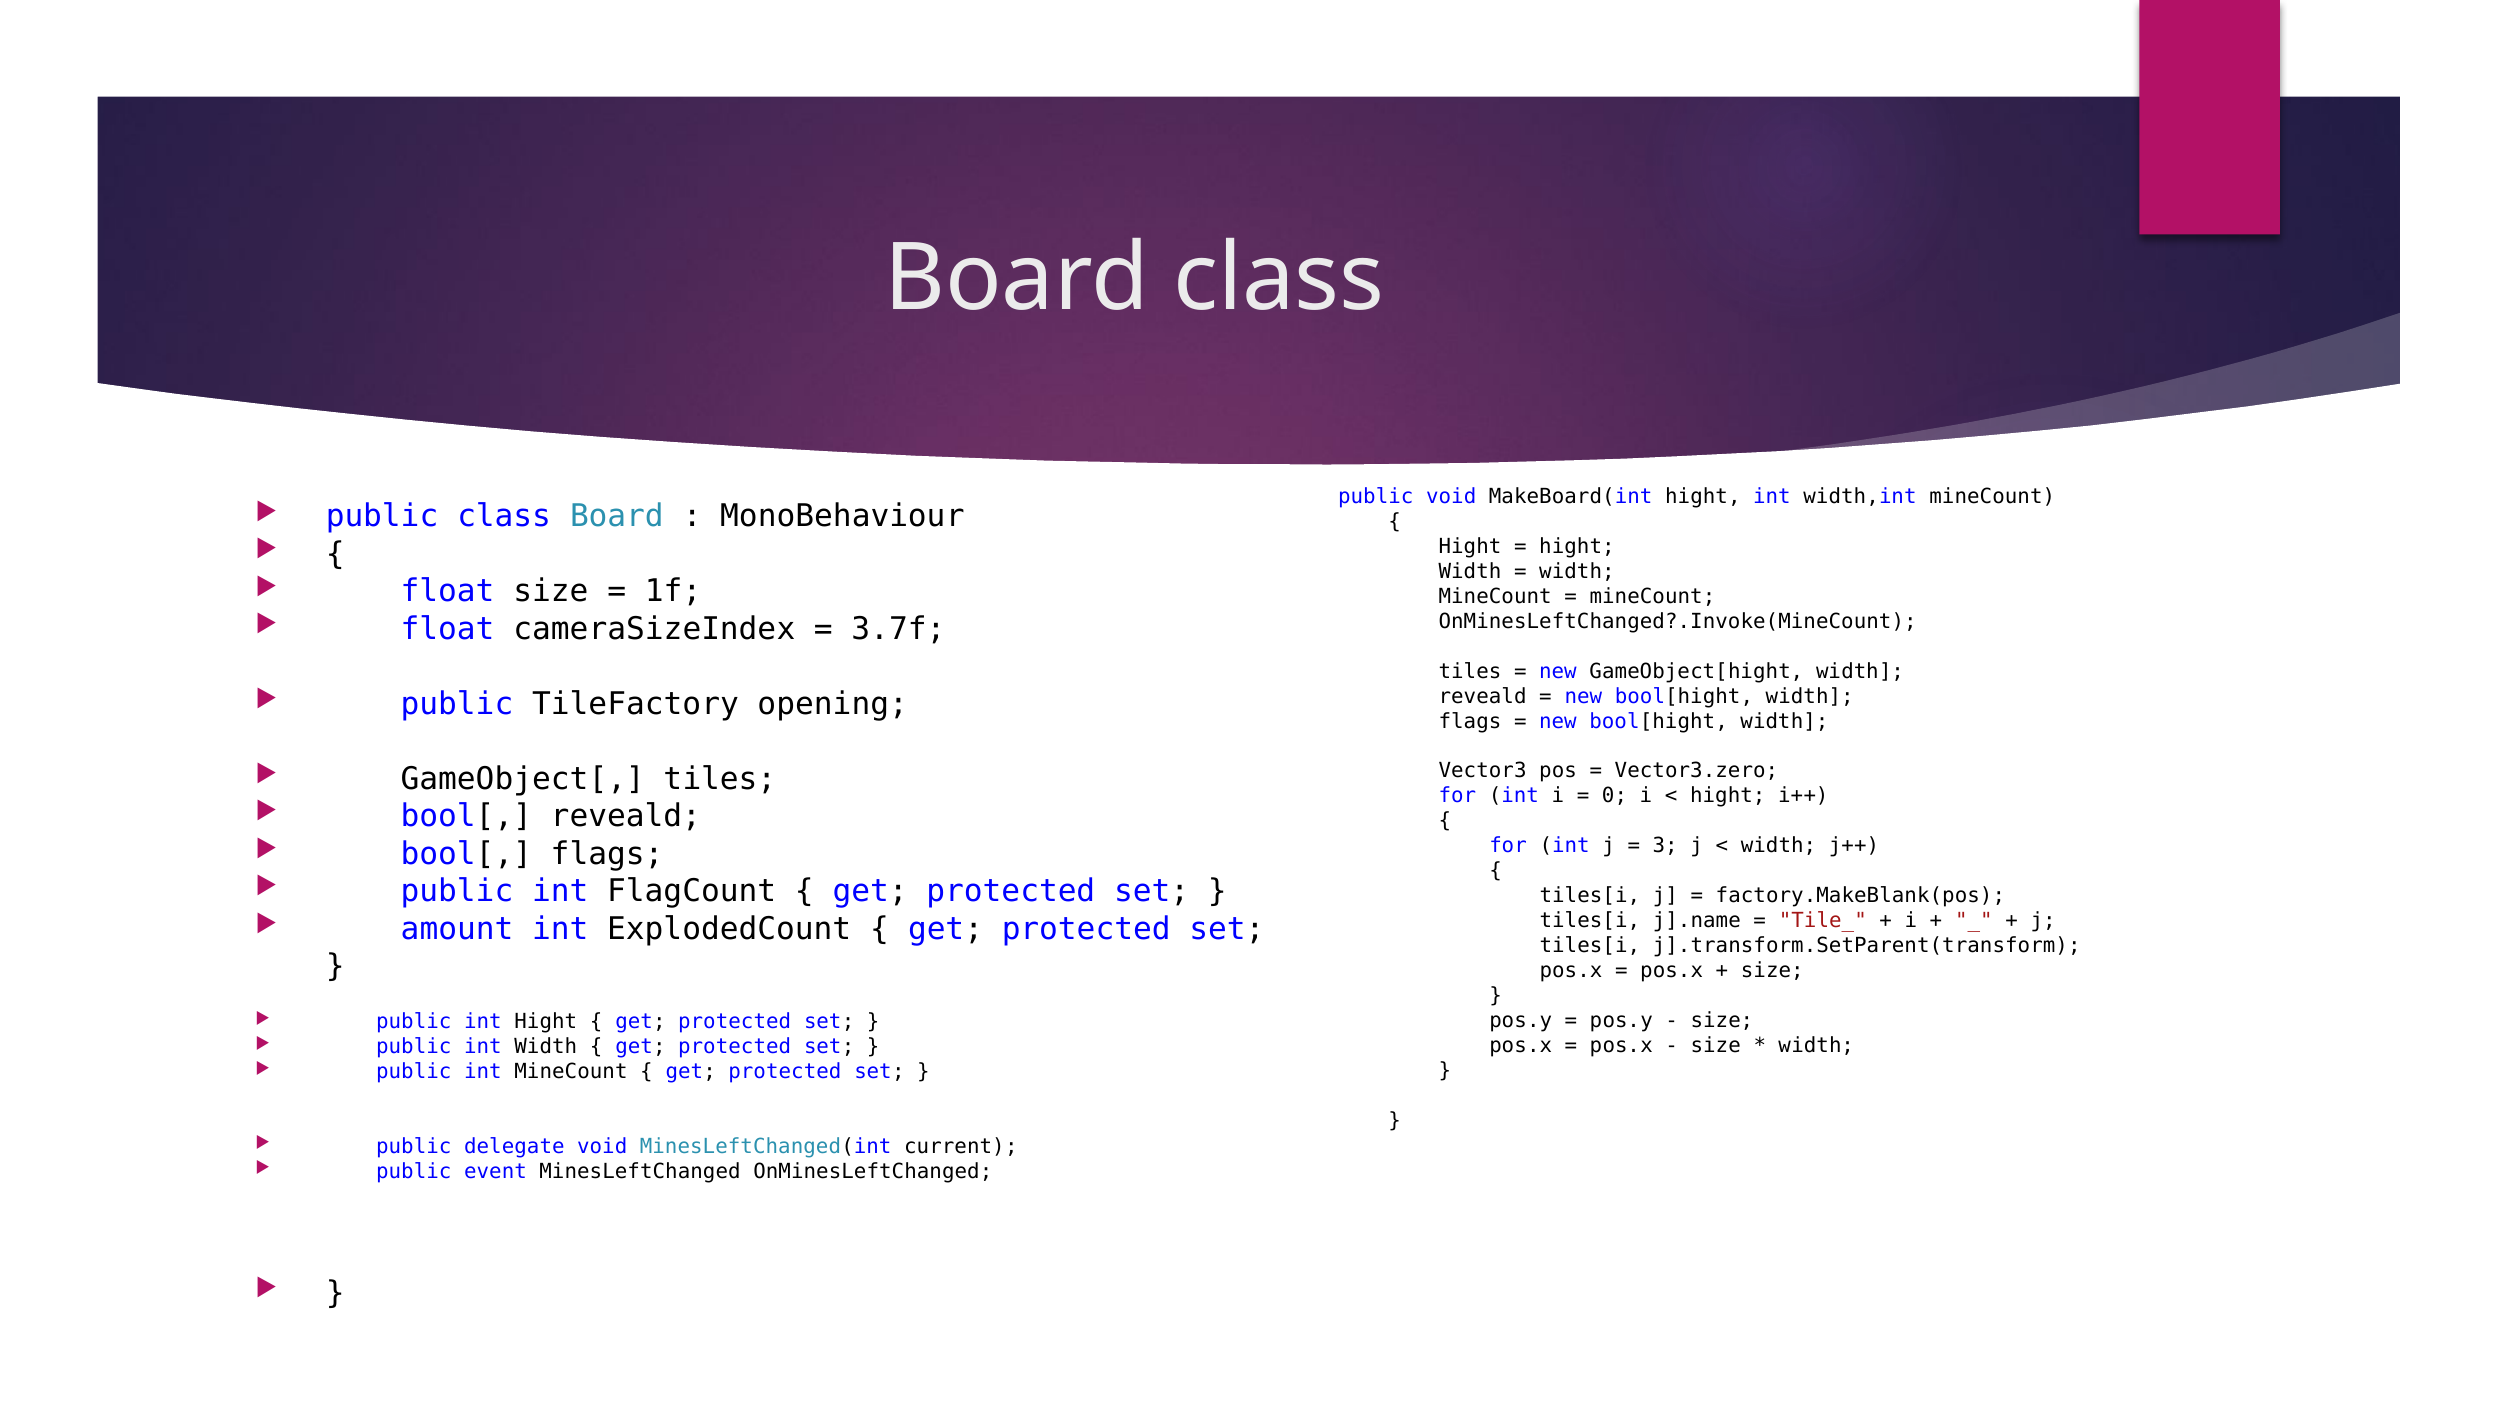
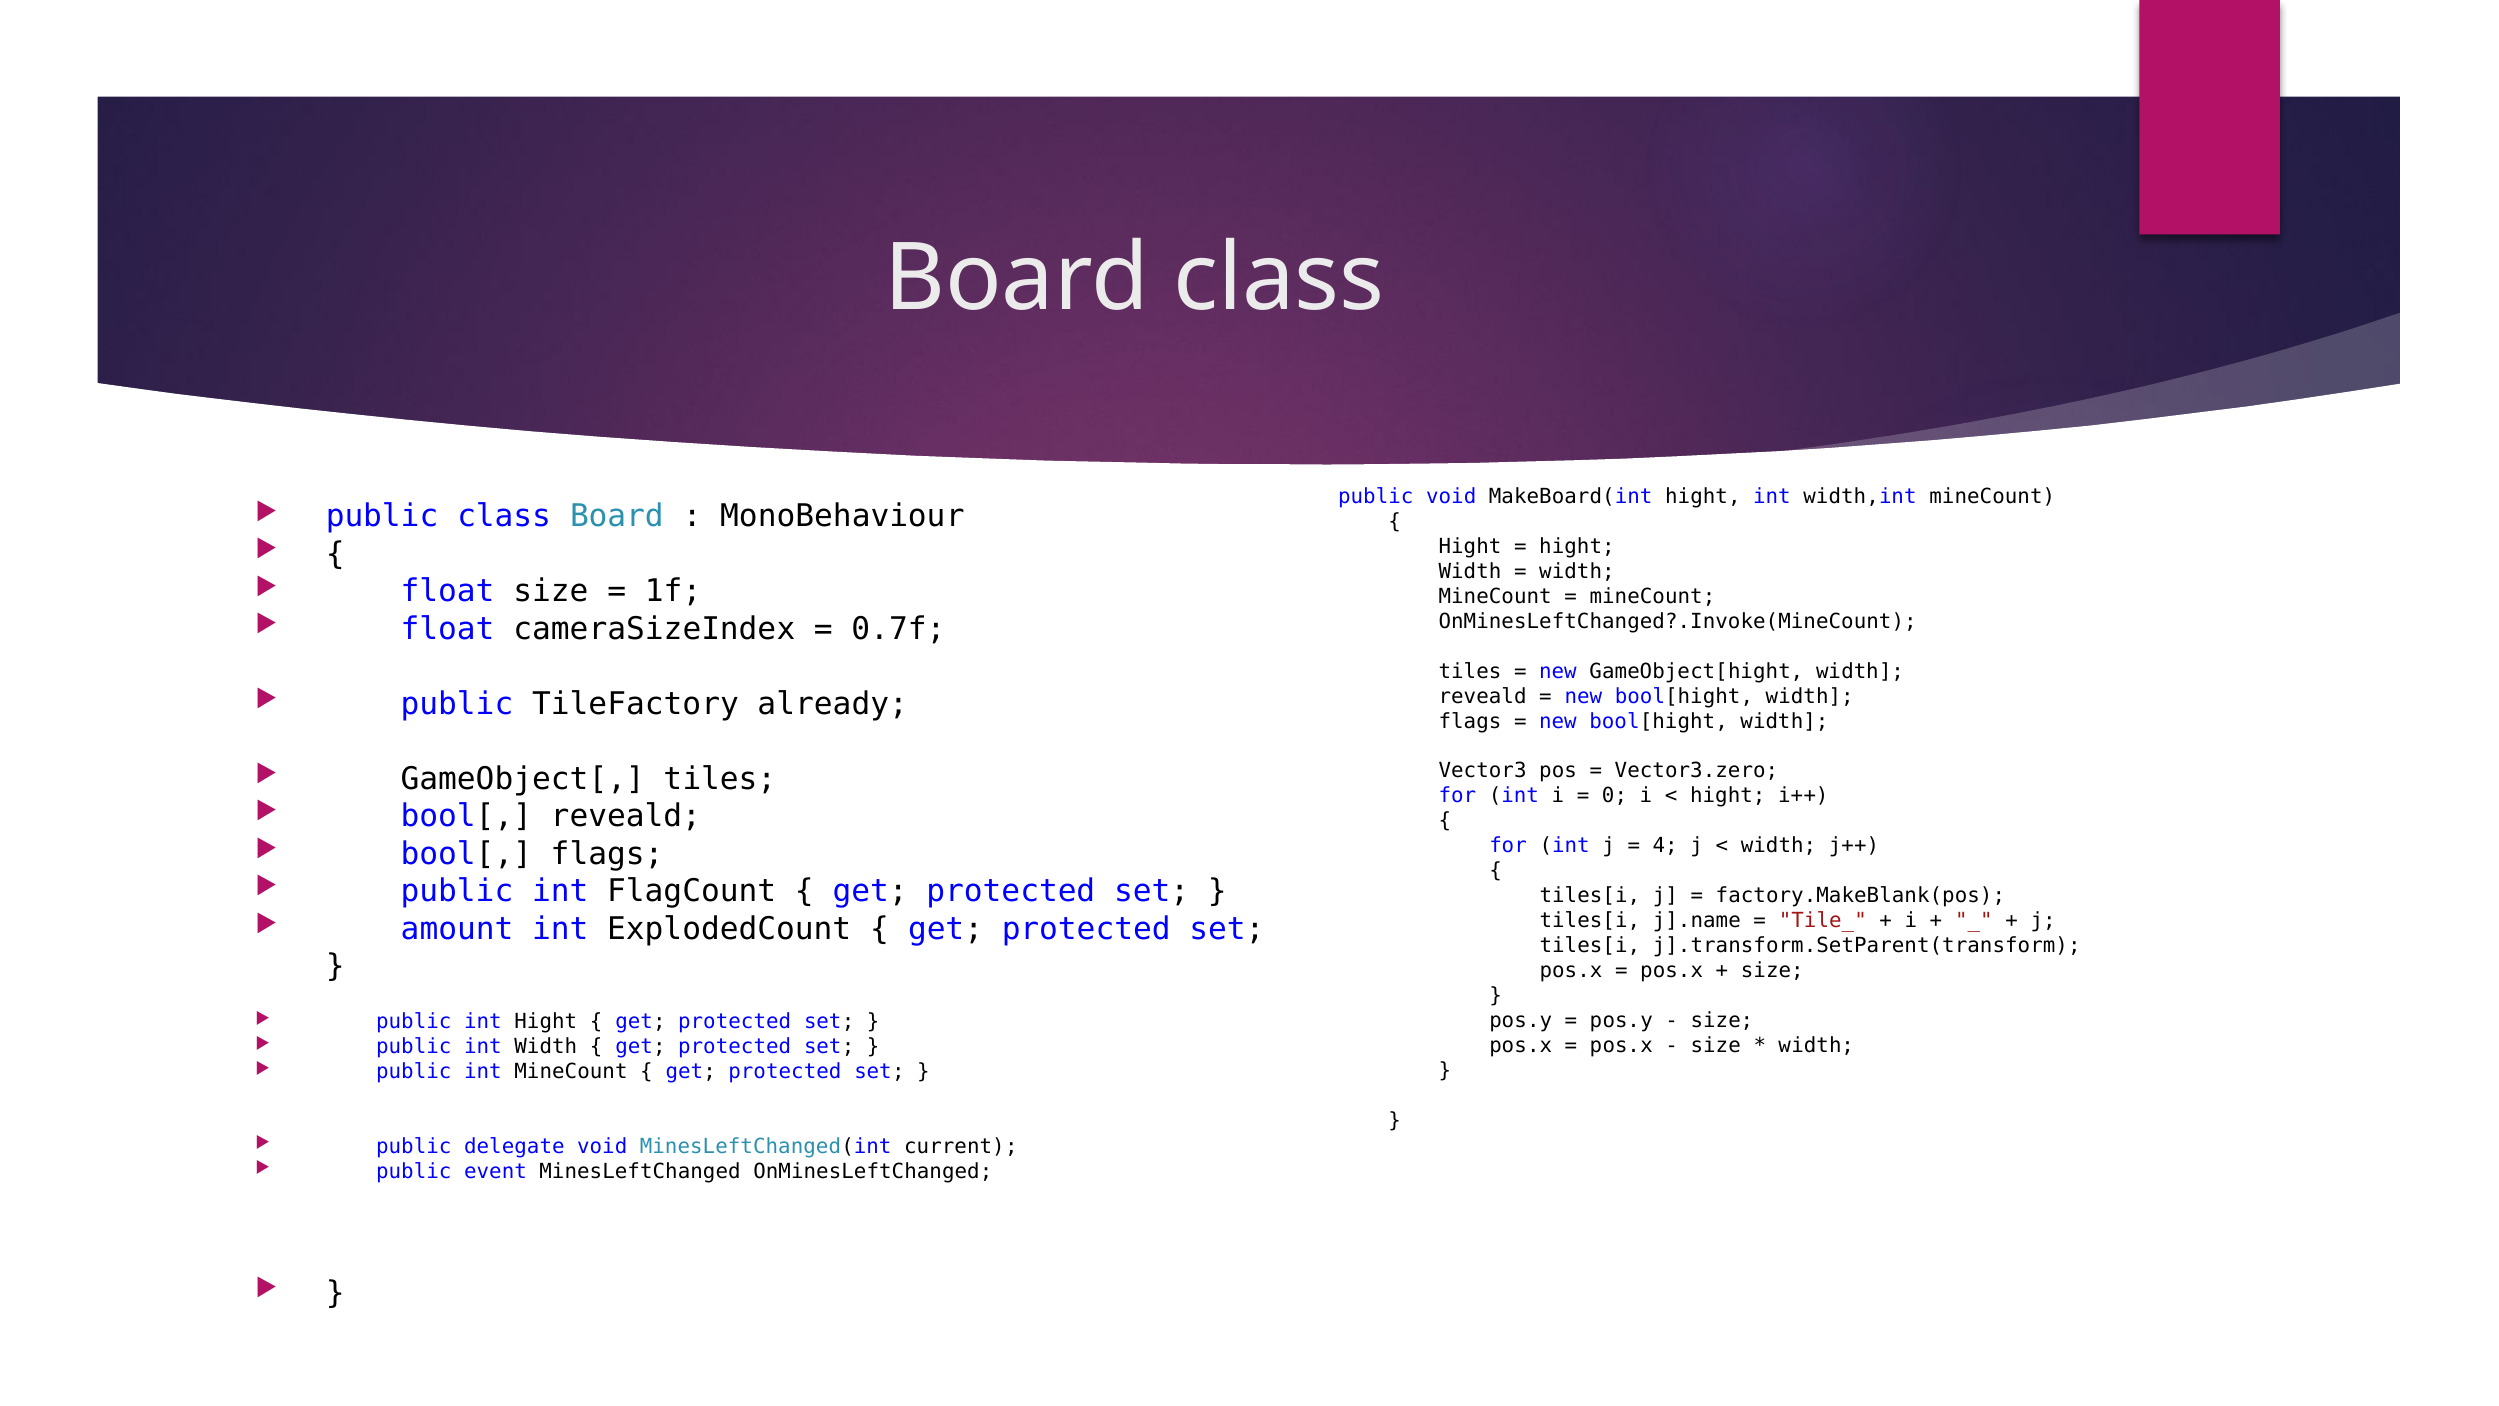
3.7f: 3.7f -> 0.7f
opening: opening -> already
3: 3 -> 4
